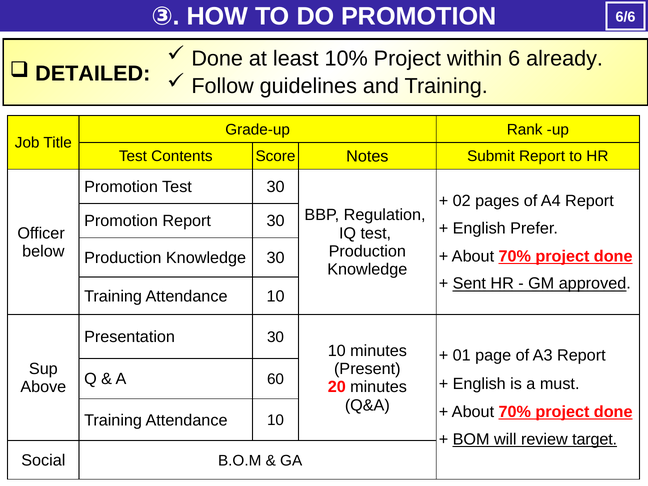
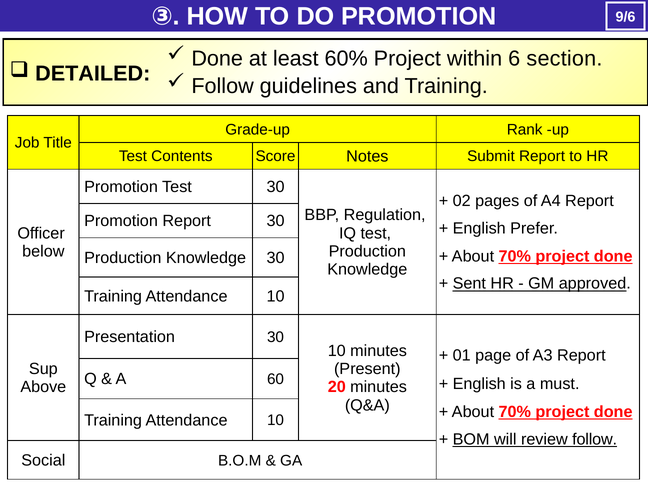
6/6: 6/6 -> 9/6
10%: 10% -> 60%
already: already -> section
review target: target -> follow
